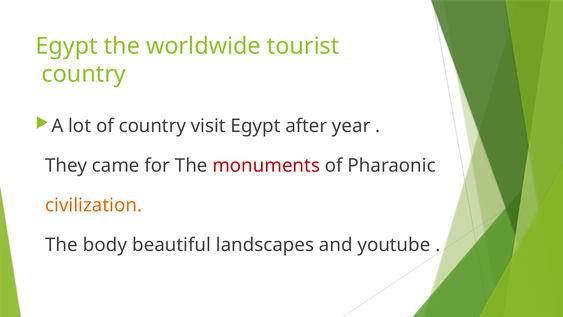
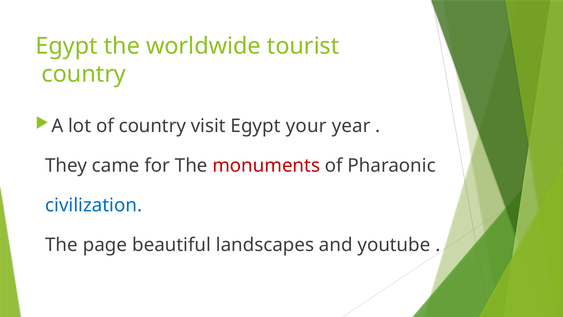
after: after -> your
civilization colour: orange -> blue
body: body -> page
